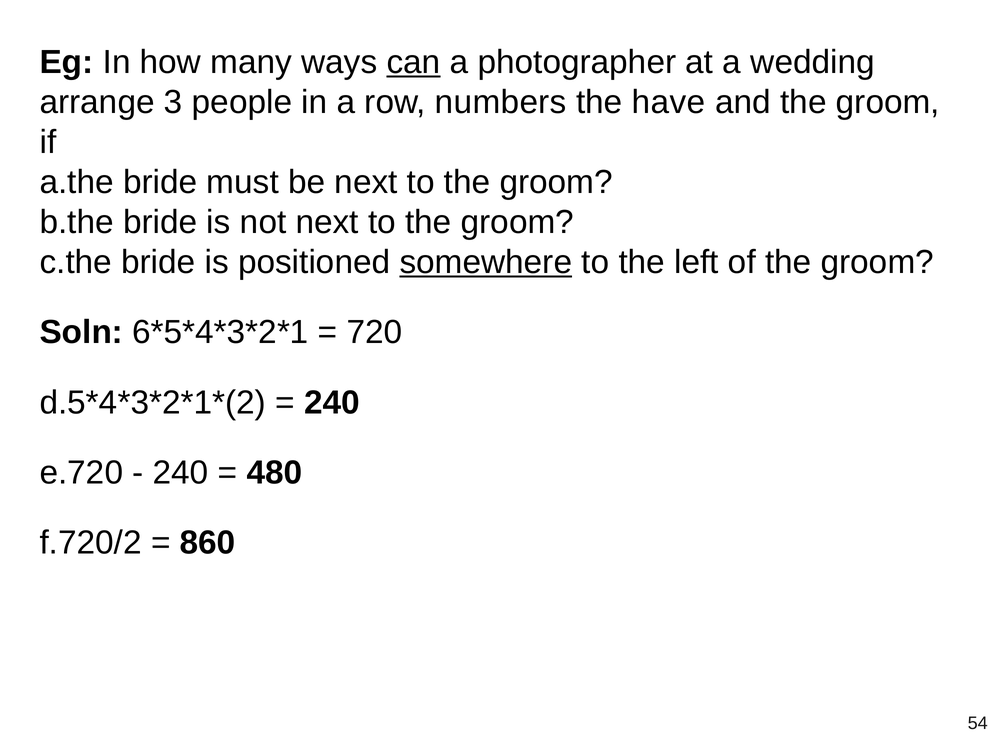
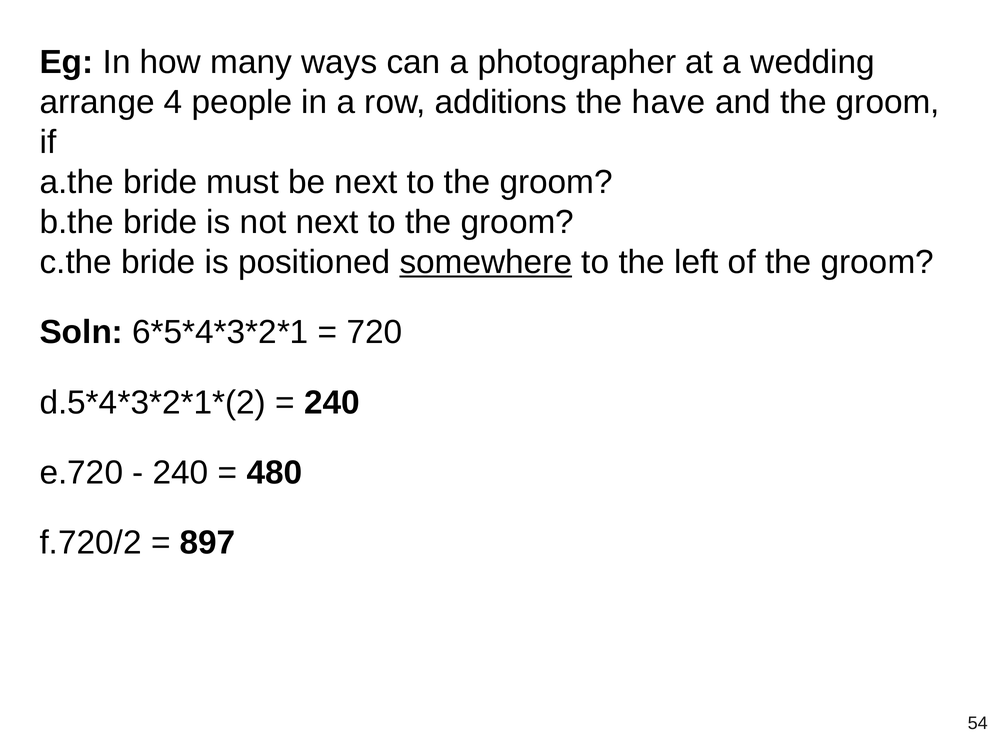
can underline: present -> none
3: 3 -> 4
numbers: numbers -> additions
860: 860 -> 897
